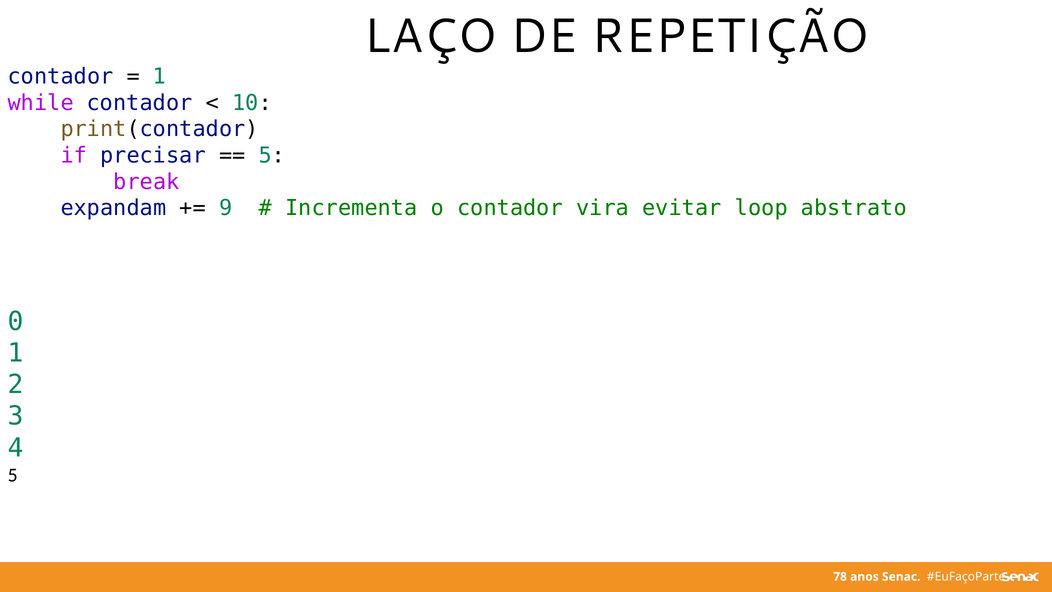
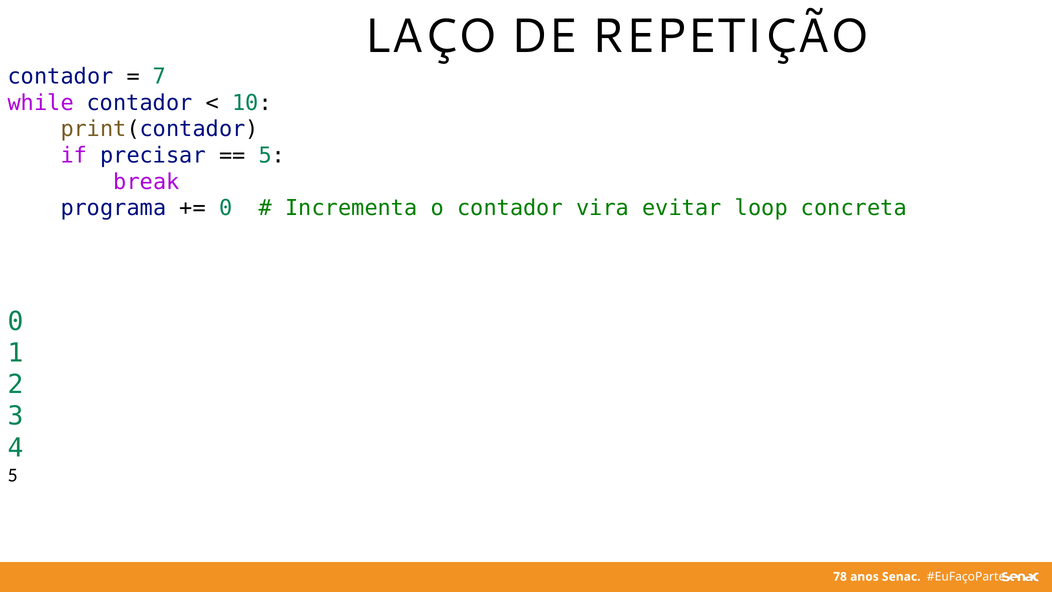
1 at (160, 76): 1 -> 7
expandam: expandam -> programa
9 at (226, 208): 9 -> 0
abstrato: abstrato -> concreta
